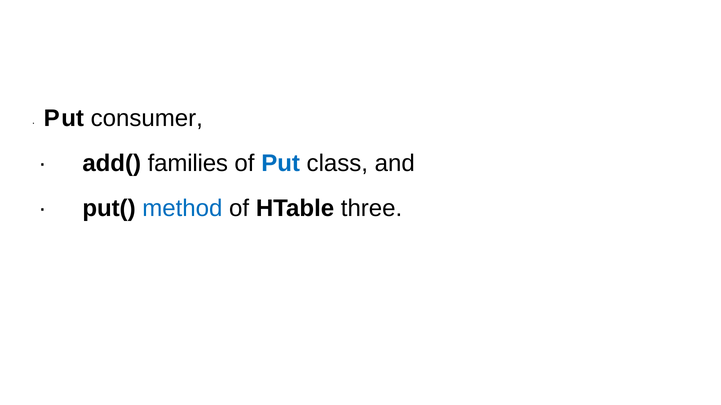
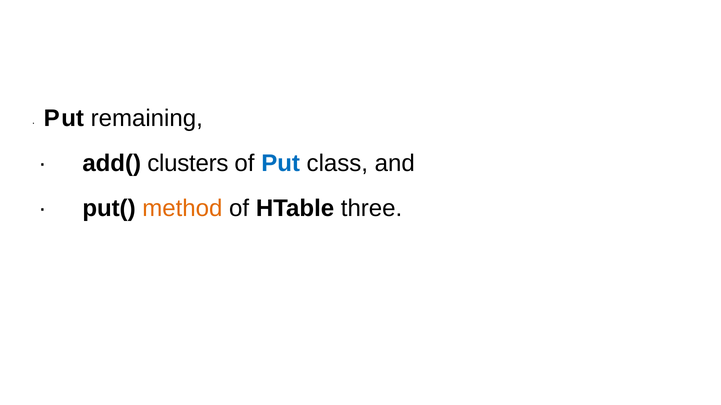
consumer: consumer -> remaining
families: families -> clusters
method colour: blue -> orange
